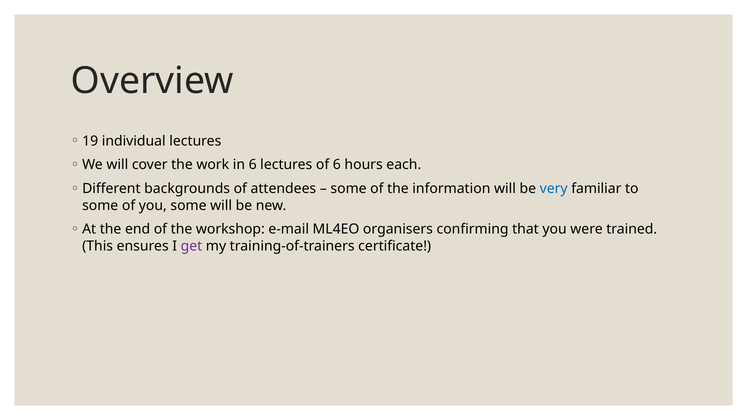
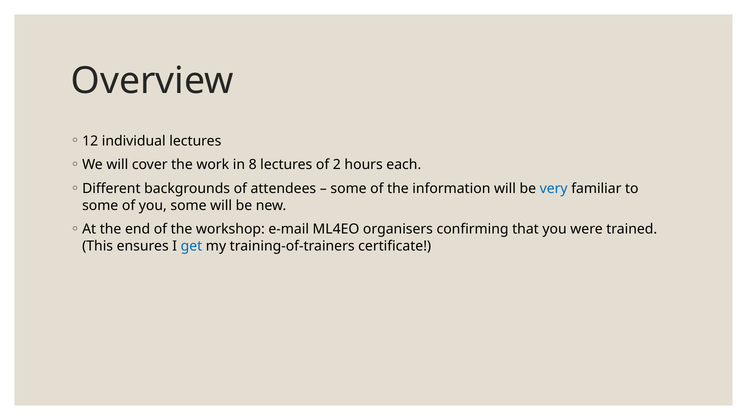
19: 19 -> 12
in 6: 6 -> 8
of 6: 6 -> 2
get colour: purple -> blue
